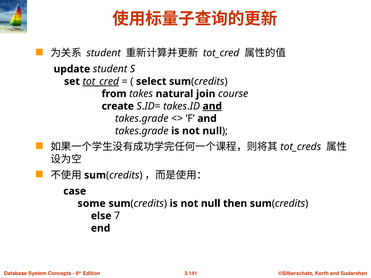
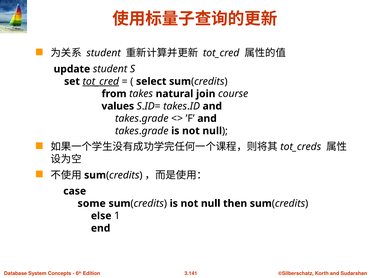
create: create -> values
and at (212, 106) underline: present -> none
7: 7 -> 1
